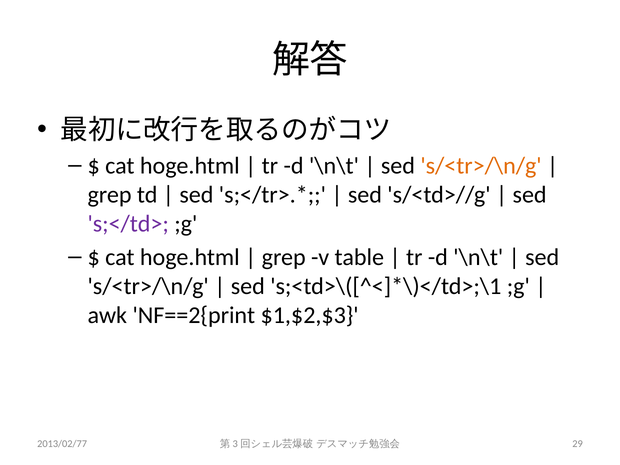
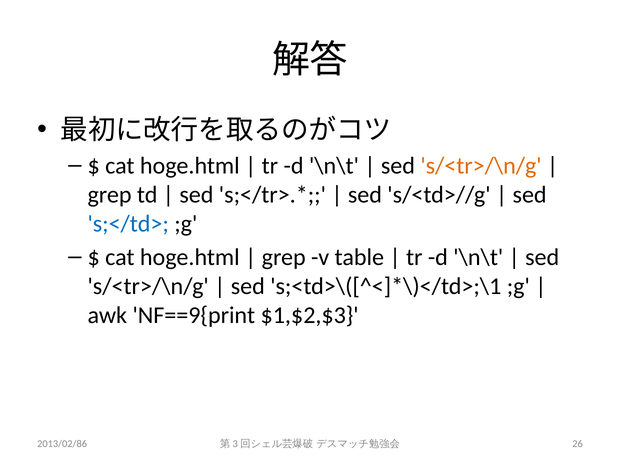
s;</td> colour: purple -> blue
NF==2{print: NF==2{print -> NF==9{print
2013/02/77: 2013/02/77 -> 2013/02/86
29: 29 -> 26
